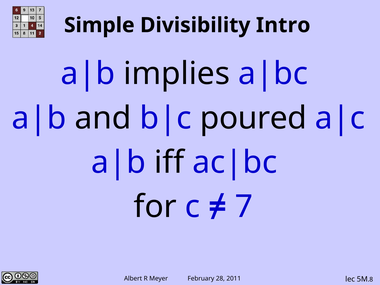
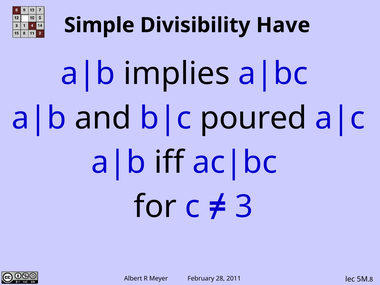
Intro: Intro -> Have
7: 7 -> 3
